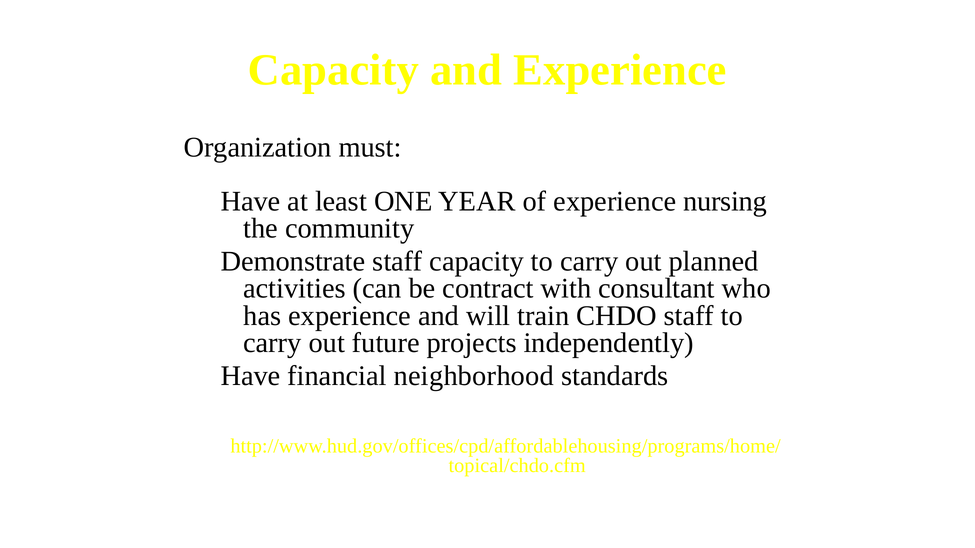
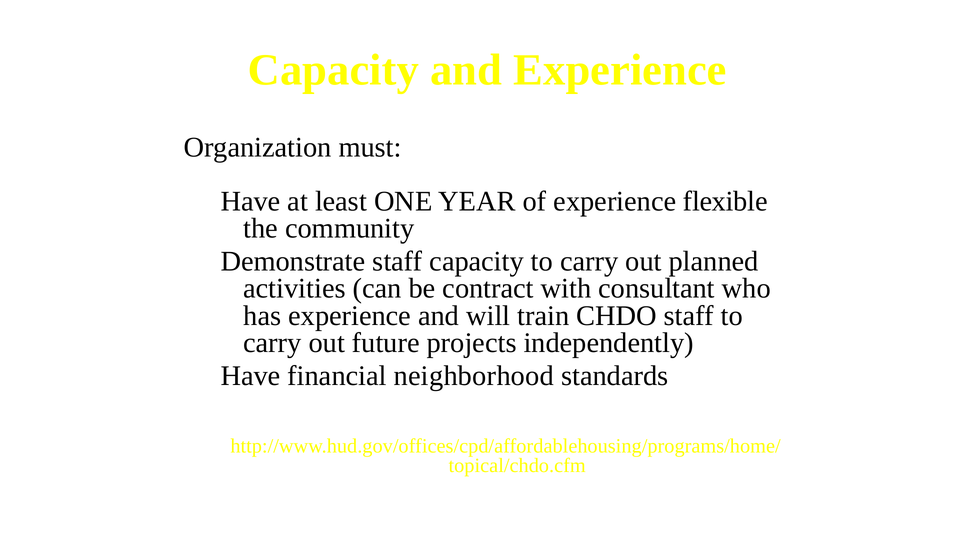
nursing: nursing -> flexible
